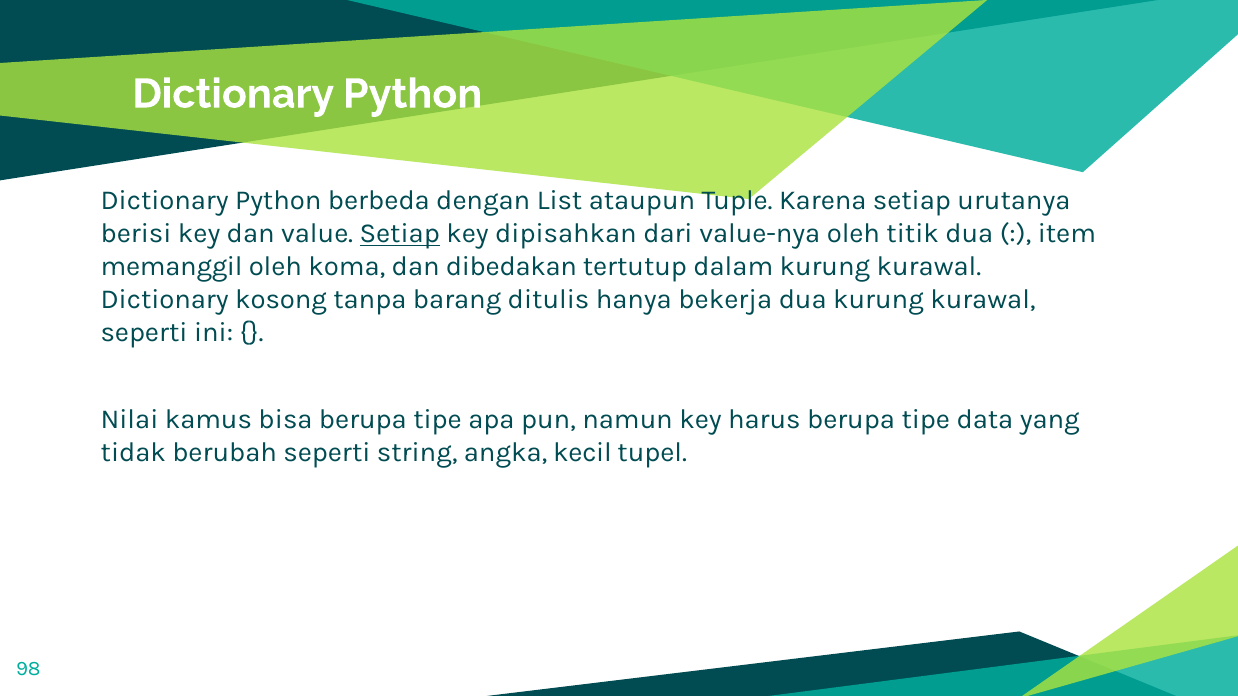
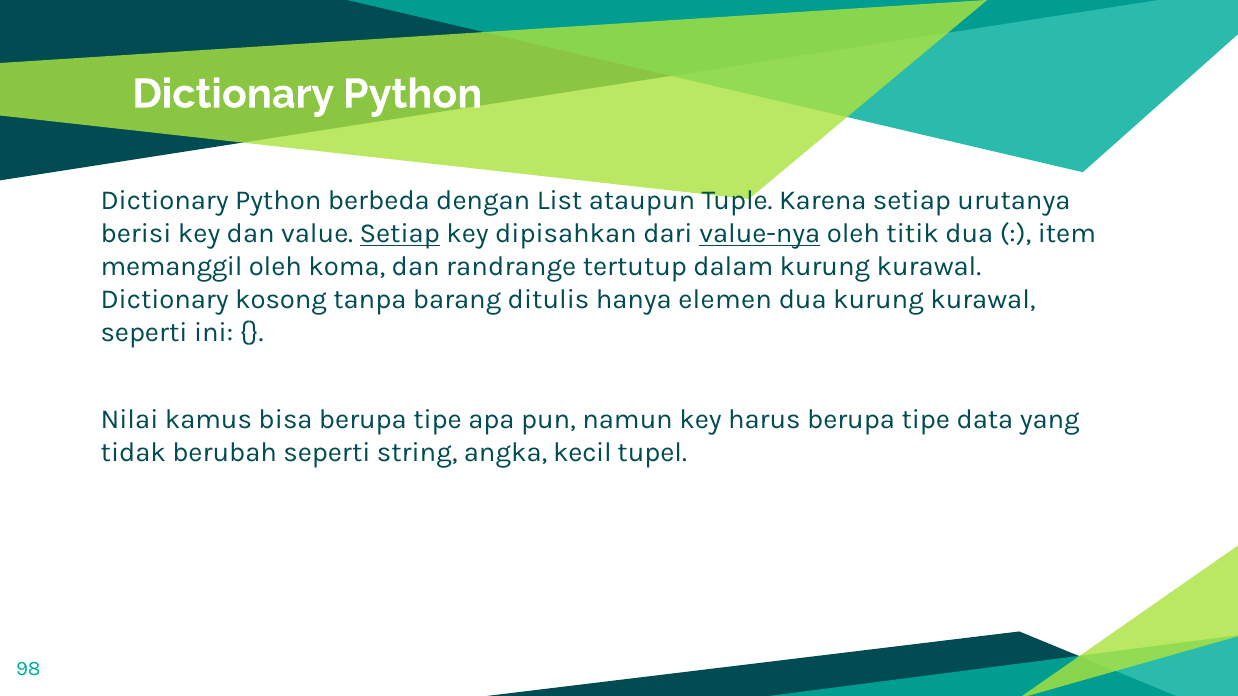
value-nya underline: none -> present
dibedakan: dibedakan -> randrange
bekerja: bekerja -> elemen
